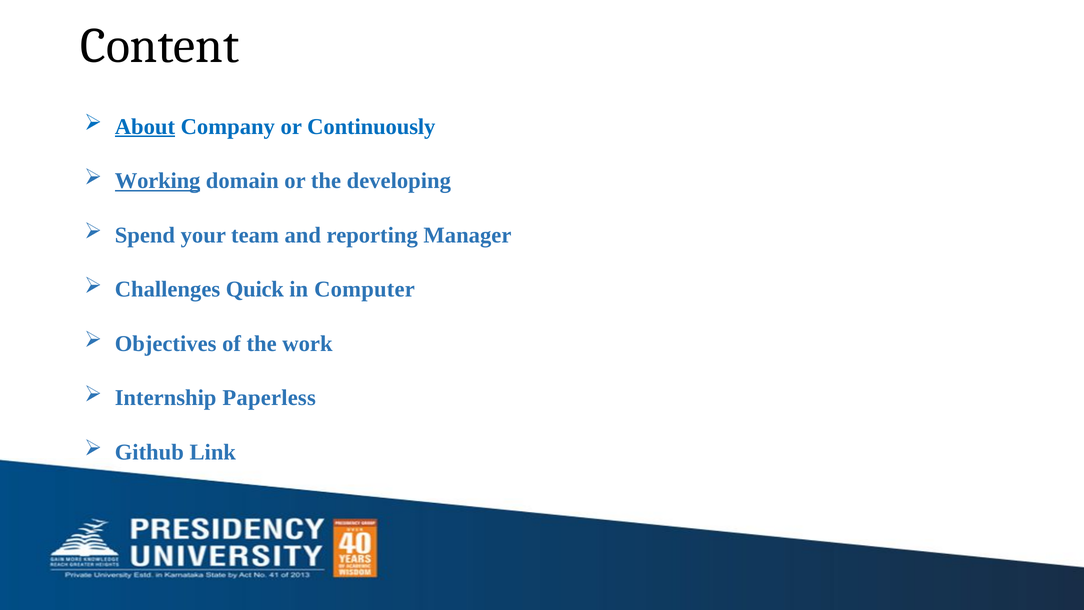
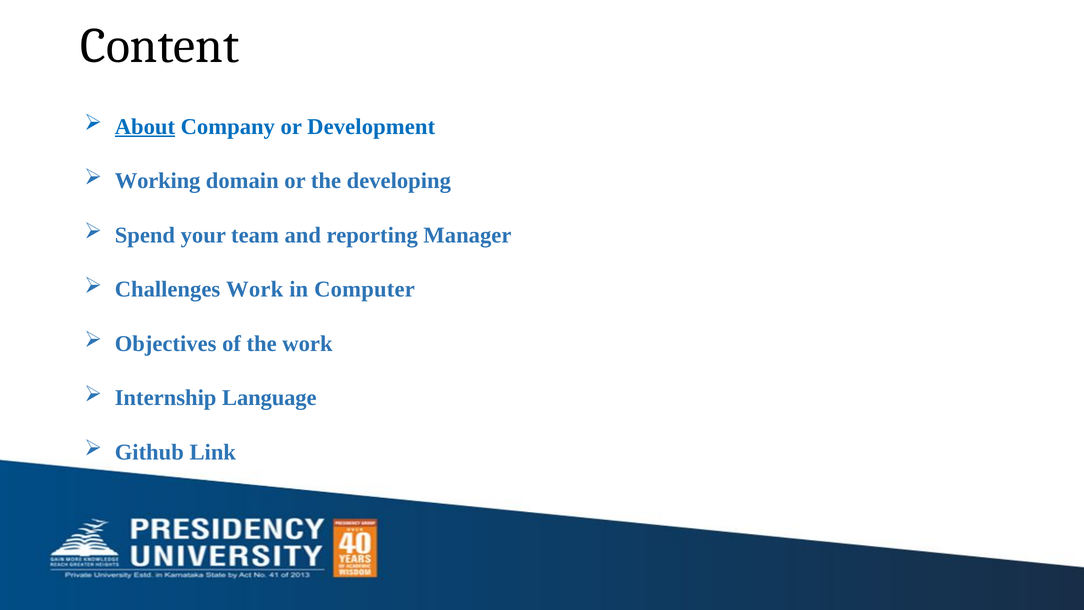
Continuously: Continuously -> Development
Working underline: present -> none
Challenges Quick: Quick -> Work
Paperless: Paperless -> Language
